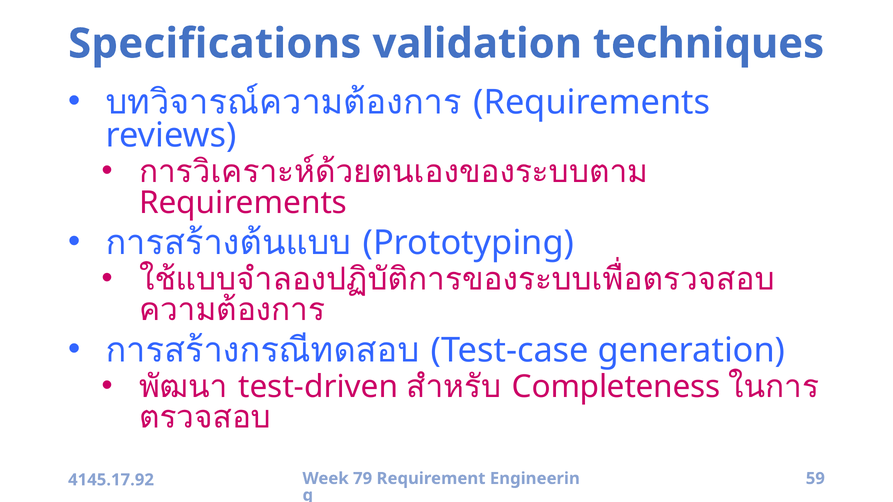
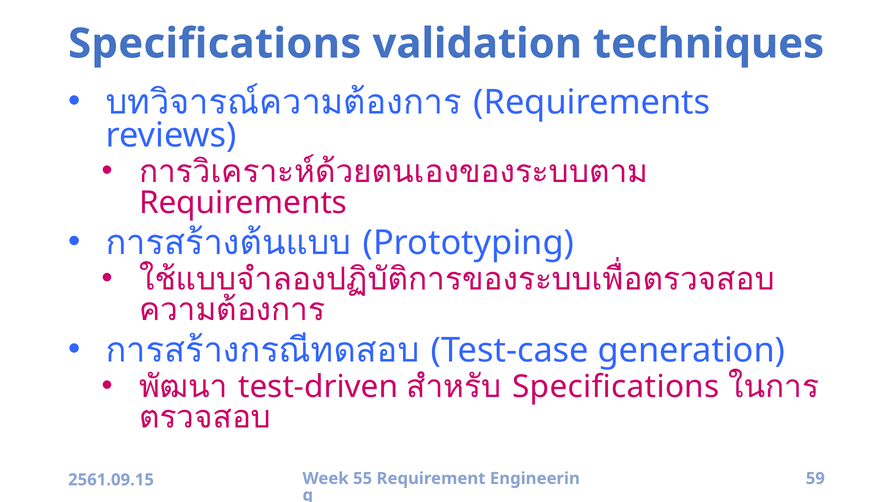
Completeness at (616, 387): Completeness -> Specifications
79: 79 -> 55
4145.17.92: 4145.17.92 -> 2561.09.15
